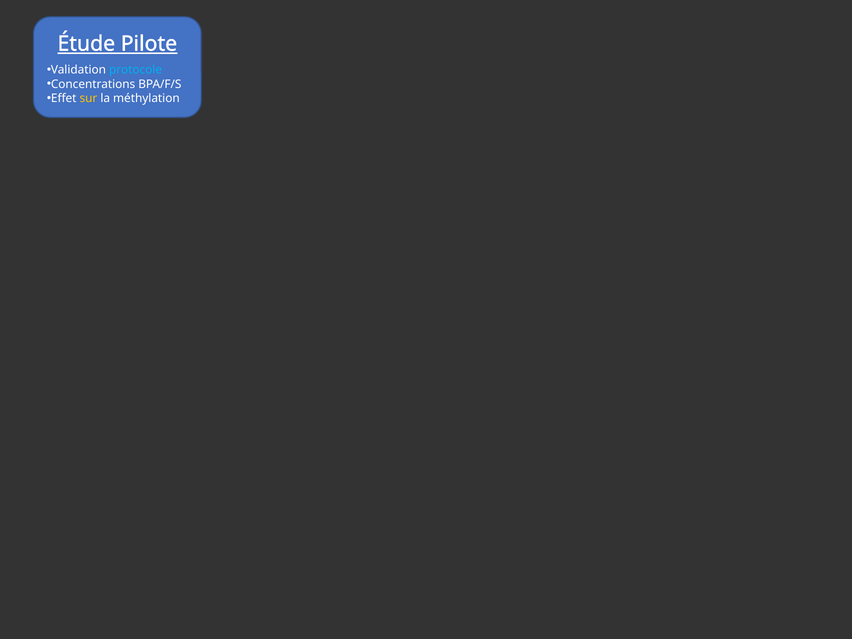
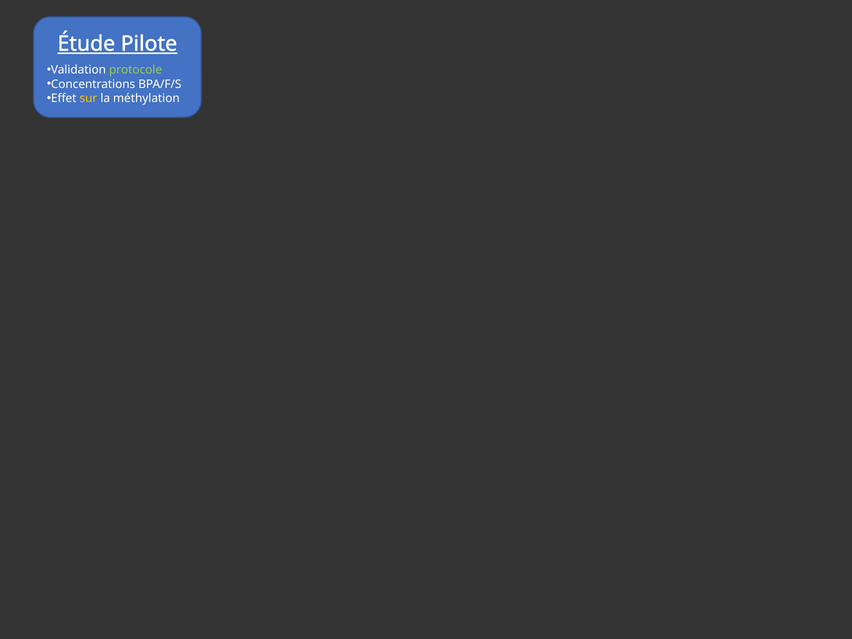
protocole colour: light blue -> light green
